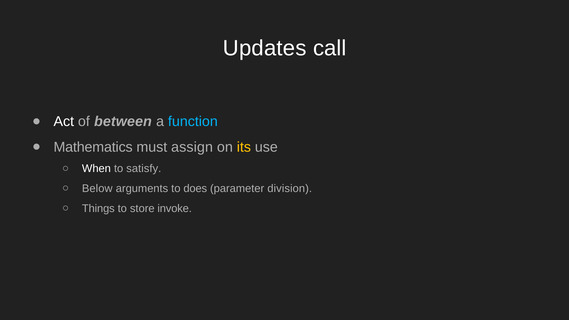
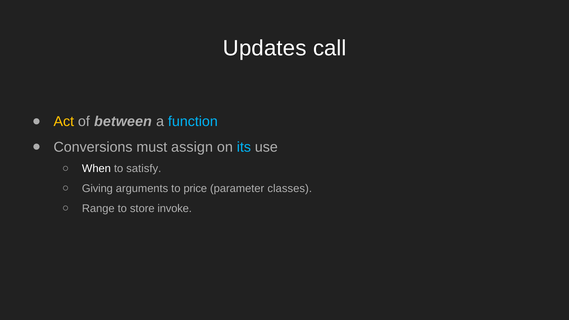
Act colour: white -> yellow
Mathematics: Mathematics -> Conversions
its colour: yellow -> light blue
Below: Below -> Giving
does: does -> price
division: division -> classes
Things: Things -> Range
